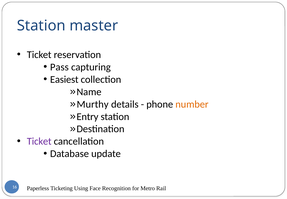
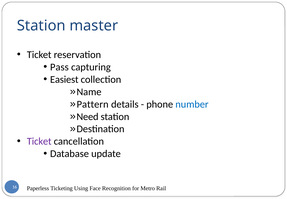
Murthy: Murthy -> Pattern
number colour: orange -> blue
Entry: Entry -> Need
